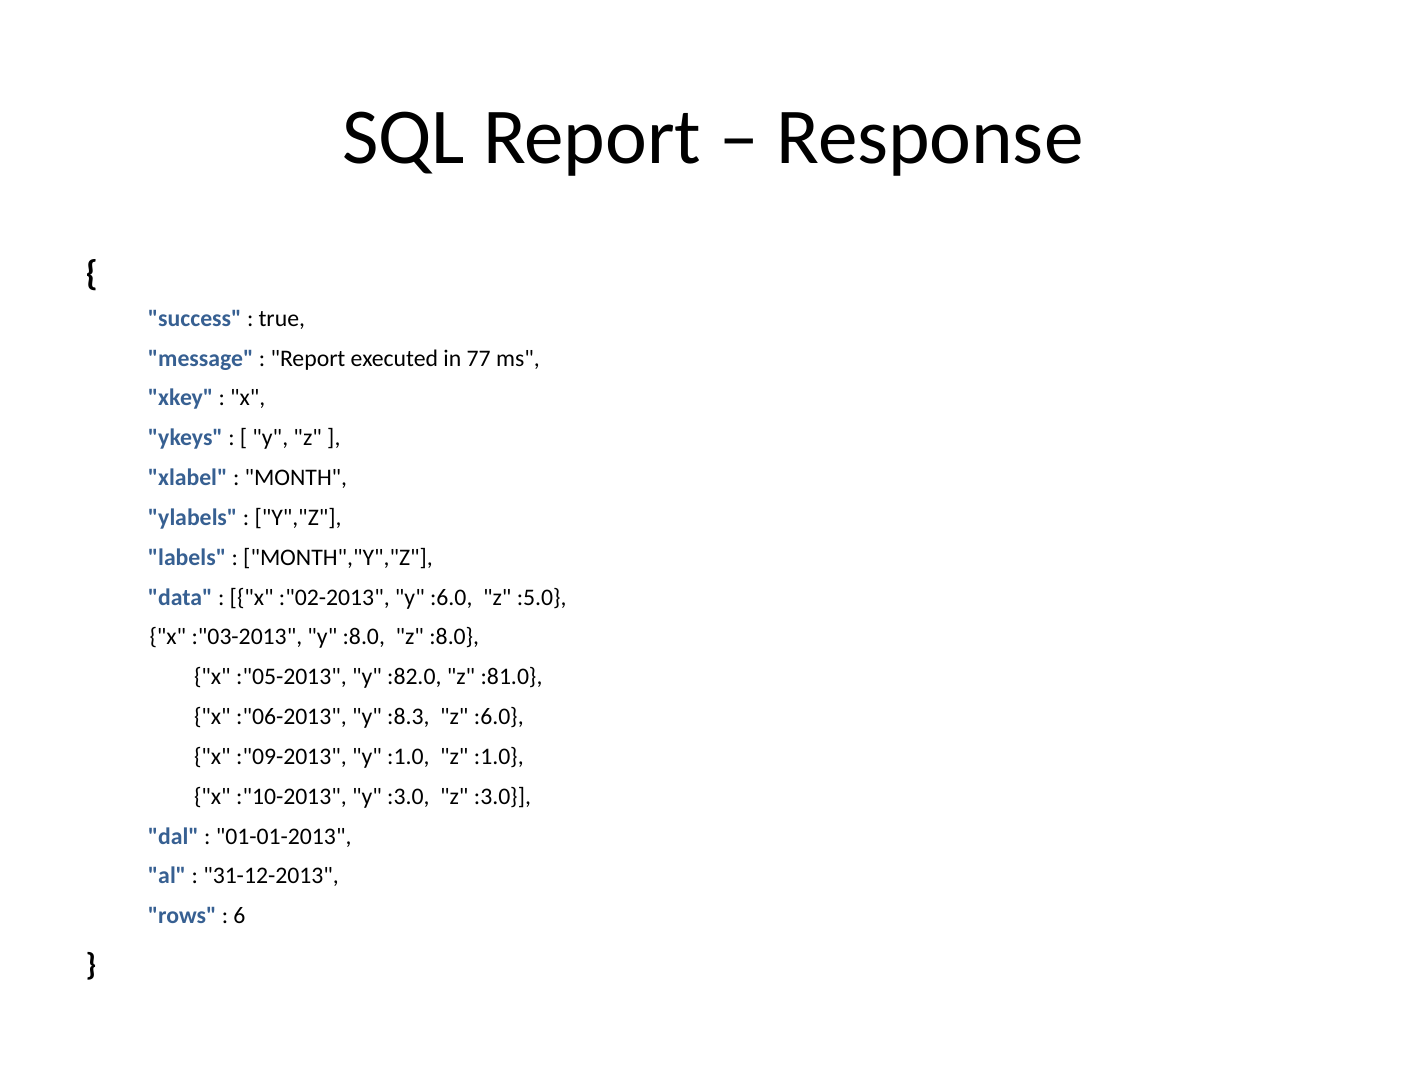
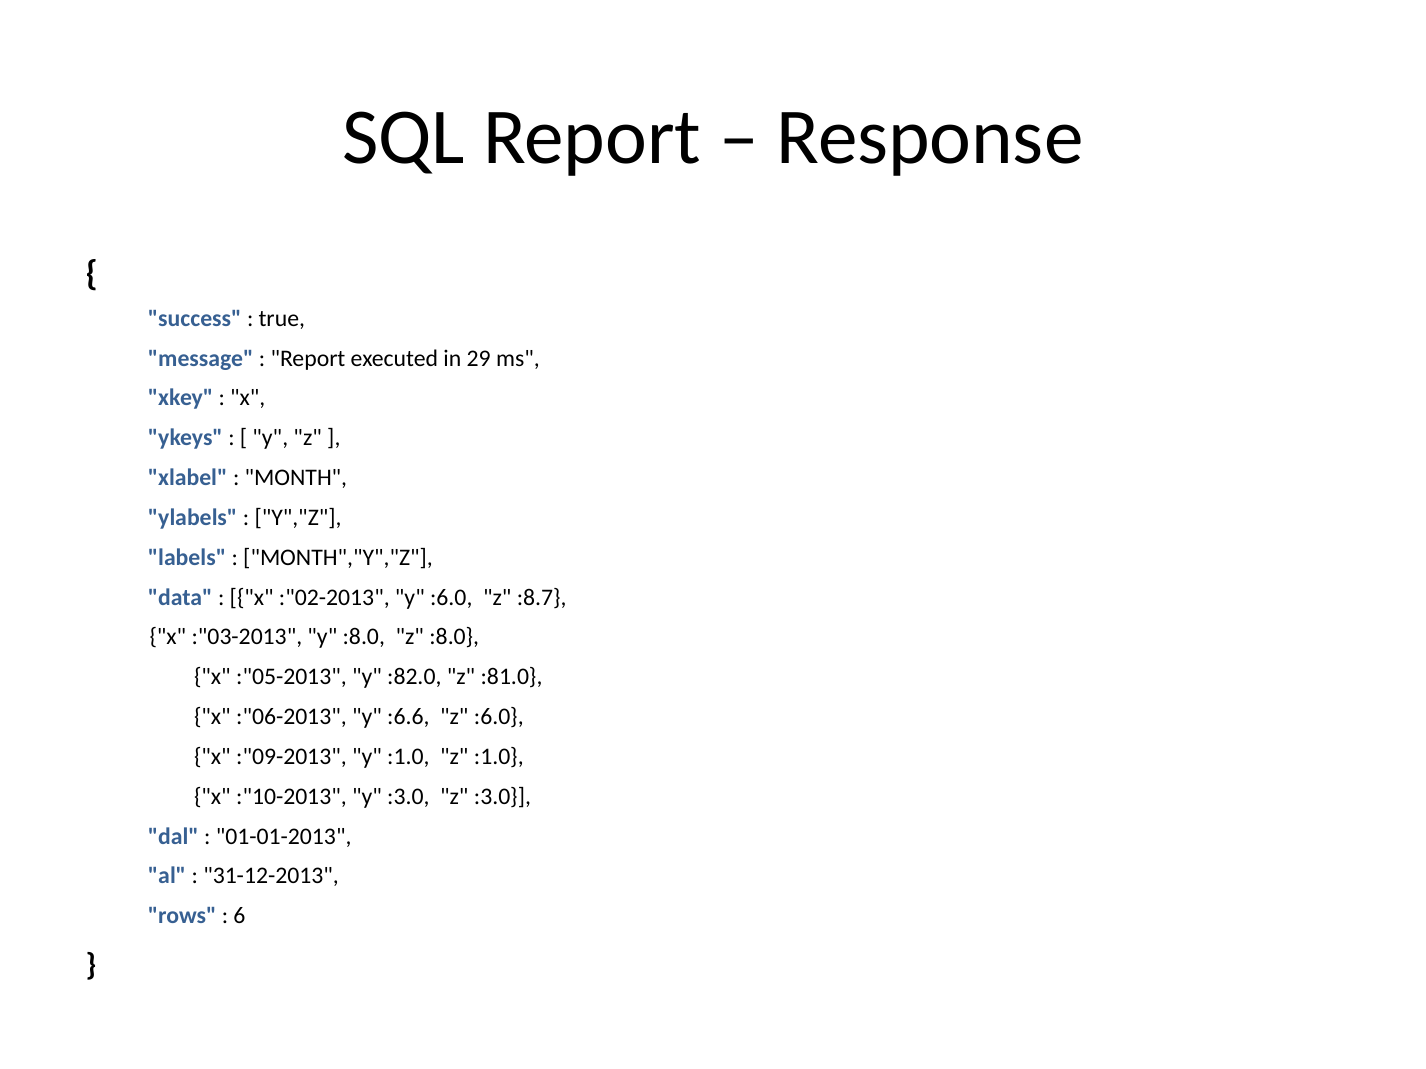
77: 77 -> 29
:5.0: :5.0 -> :8.7
:8.3: :8.3 -> :6.6
